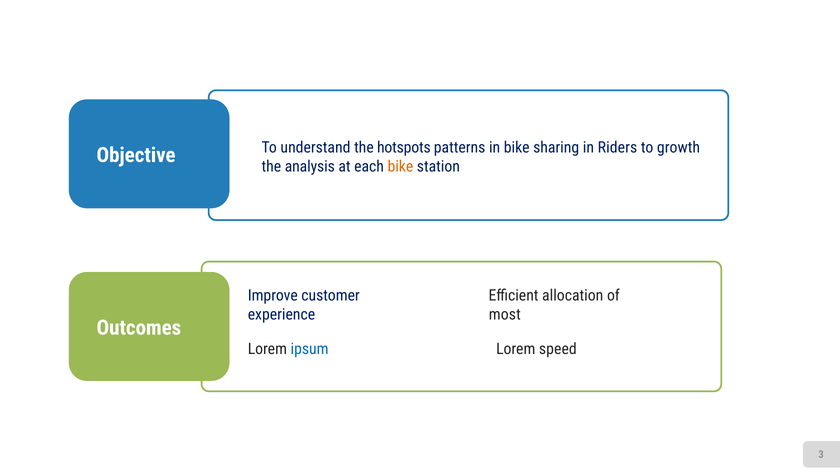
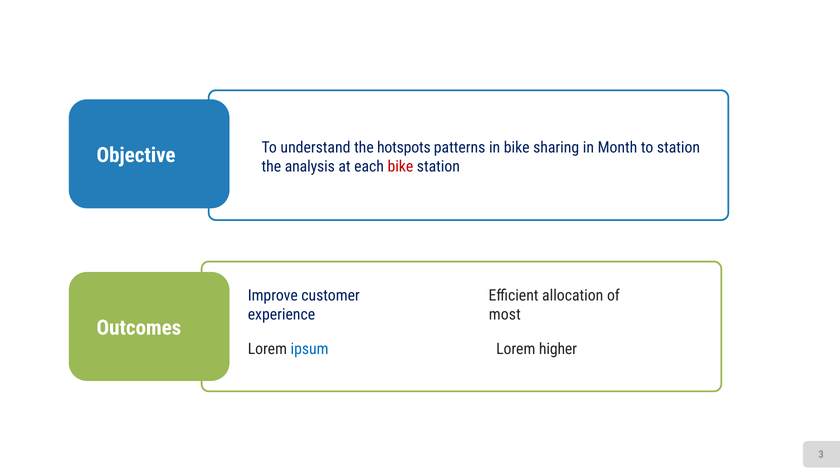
Riders: Riders -> Month
to growth: growth -> station
bike at (400, 167) colour: orange -> red
speed: speed -> higher
